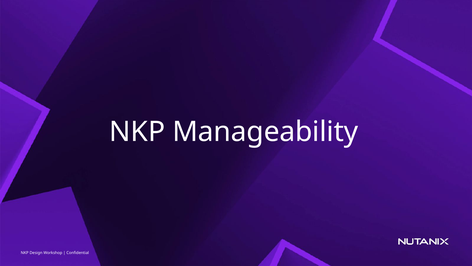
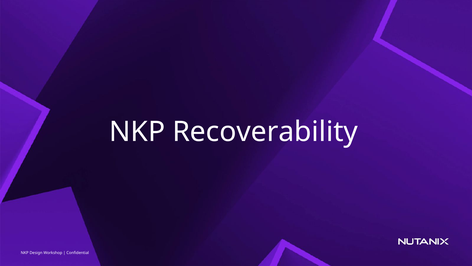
Manageability: Manageability -> Recoverability
